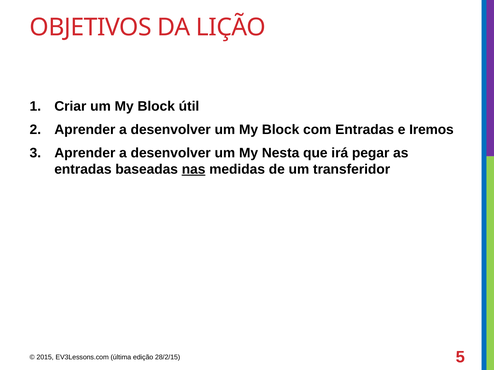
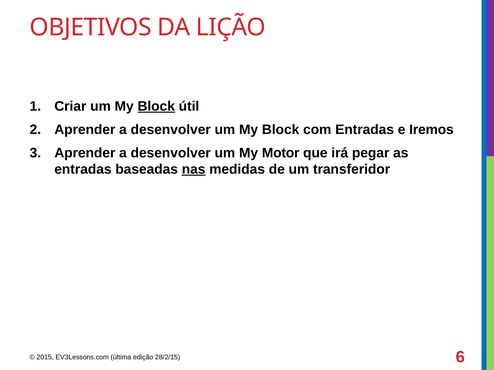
Block at (156, 106) underline: none -> present
Nesta: Nesta -> Motor
5: 5 -> 6
